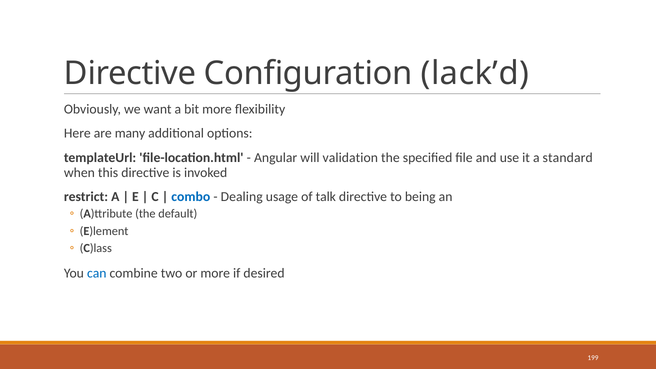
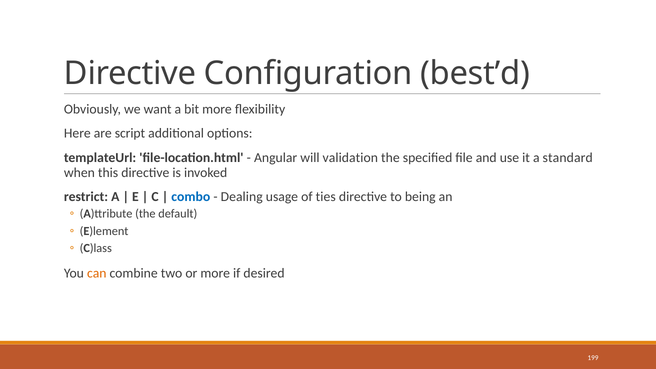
lack’d: lack’d -> best’d
many: many -> script
talk: talk -> ties
can colour: blue -> orange
